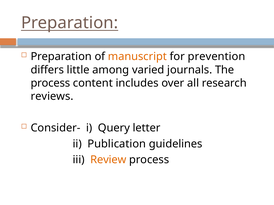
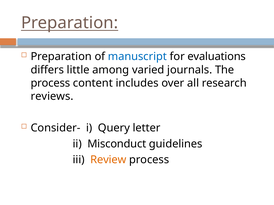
manuscript colour: orange -> blue
prevention: prevention -> evaluations
Publication: Publication -> Misconduct
